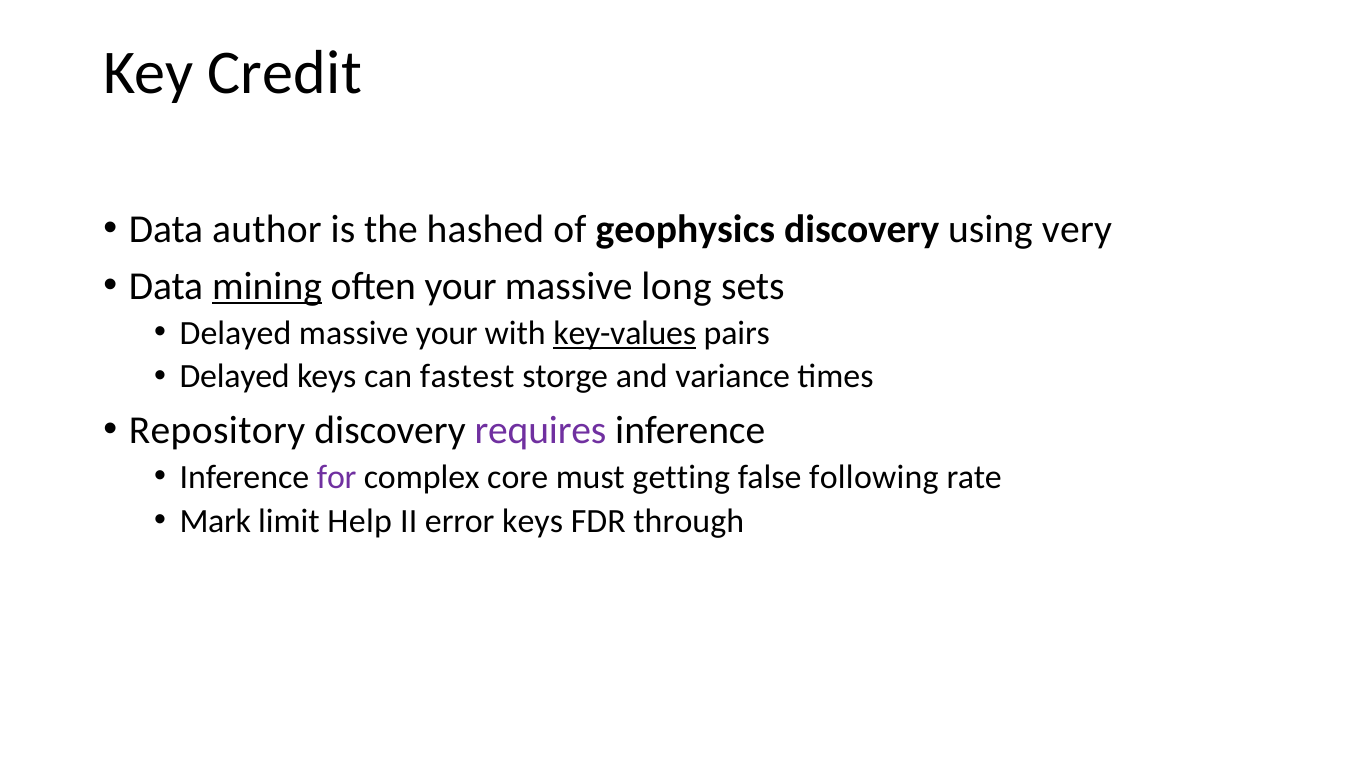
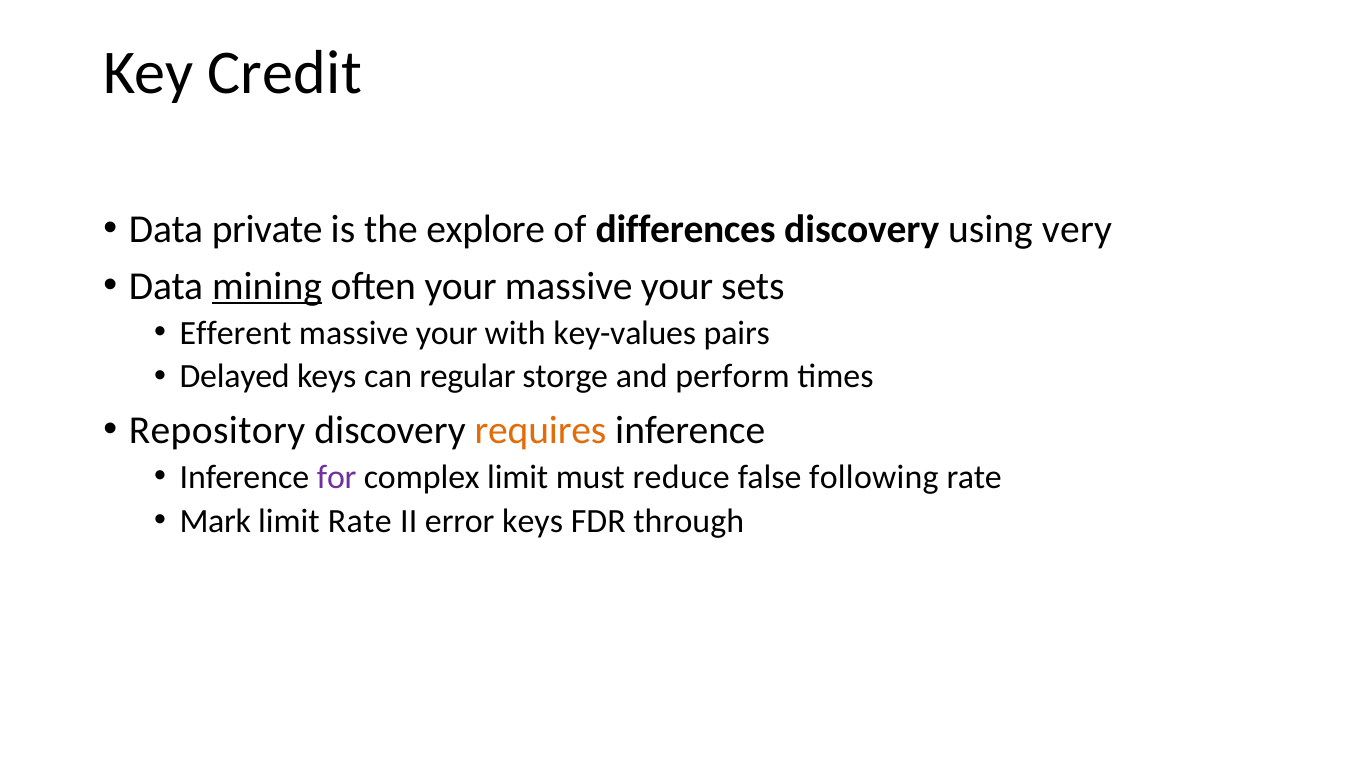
author: author -> private
hashed: hashed -> explore
geophysics: geophysics -> differences
long at (677, 286): long -> your
Delayed at (236, 333): Delayed -> Efferent
key-values underline: present -> none
fastest: fastest -> regular
variance: variance -> perform
requires colour: purple -> orange
complex core: core -> limit
getting: getting -> reduce
limit Help: Help -> Rate
